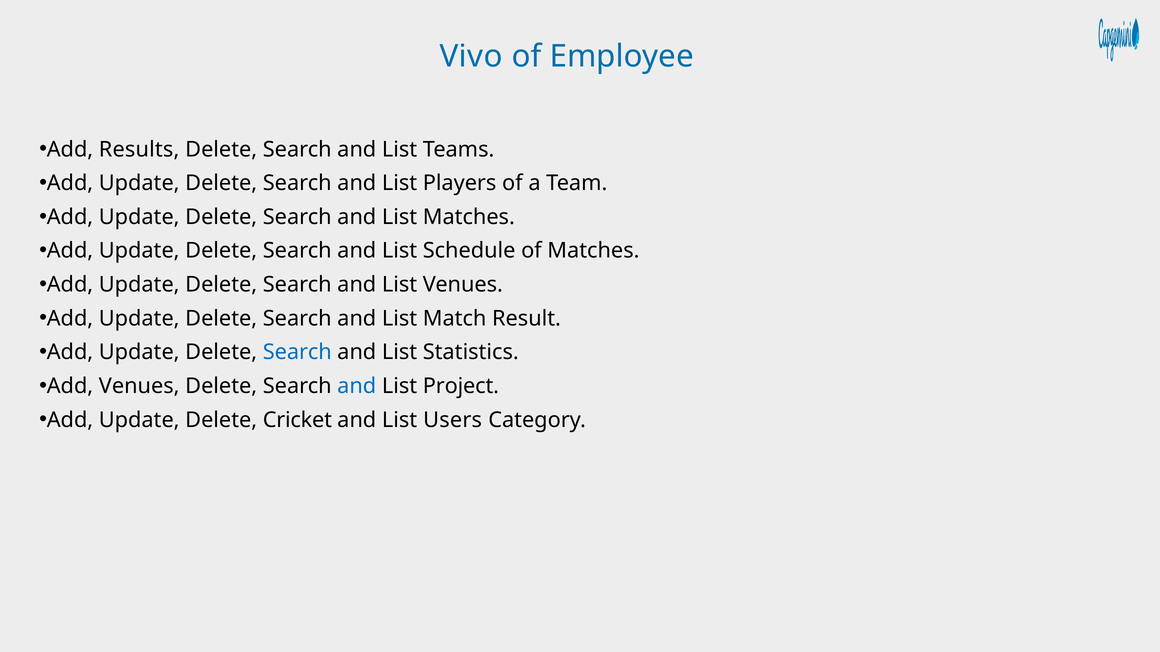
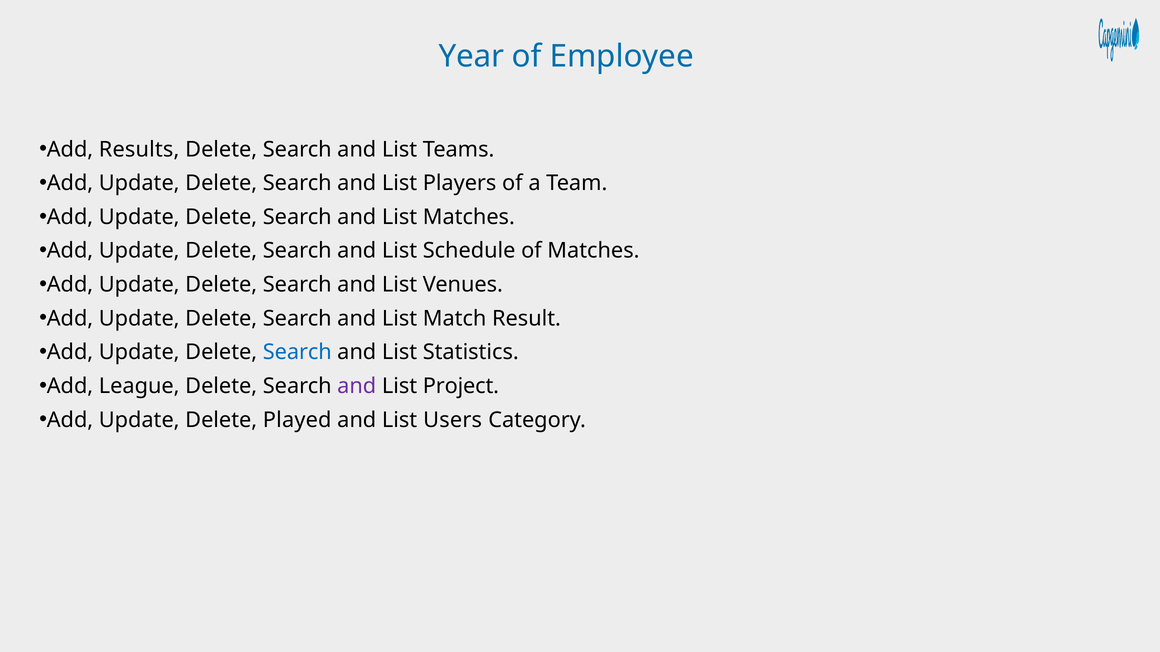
Vivo: Vivo -> Year
Add Venues: Venues -> League
and at (357, 386) colour: blue -> purple
Cricket: Cricket -> Played
